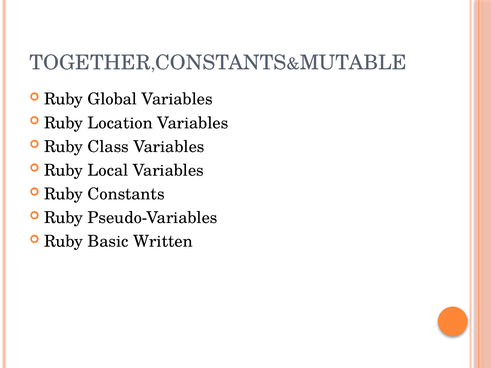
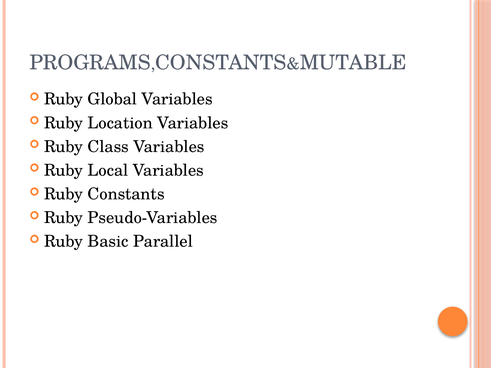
TOGETHER: TOGETHER -> PROGRAMS
Written: Written -> Parallel
